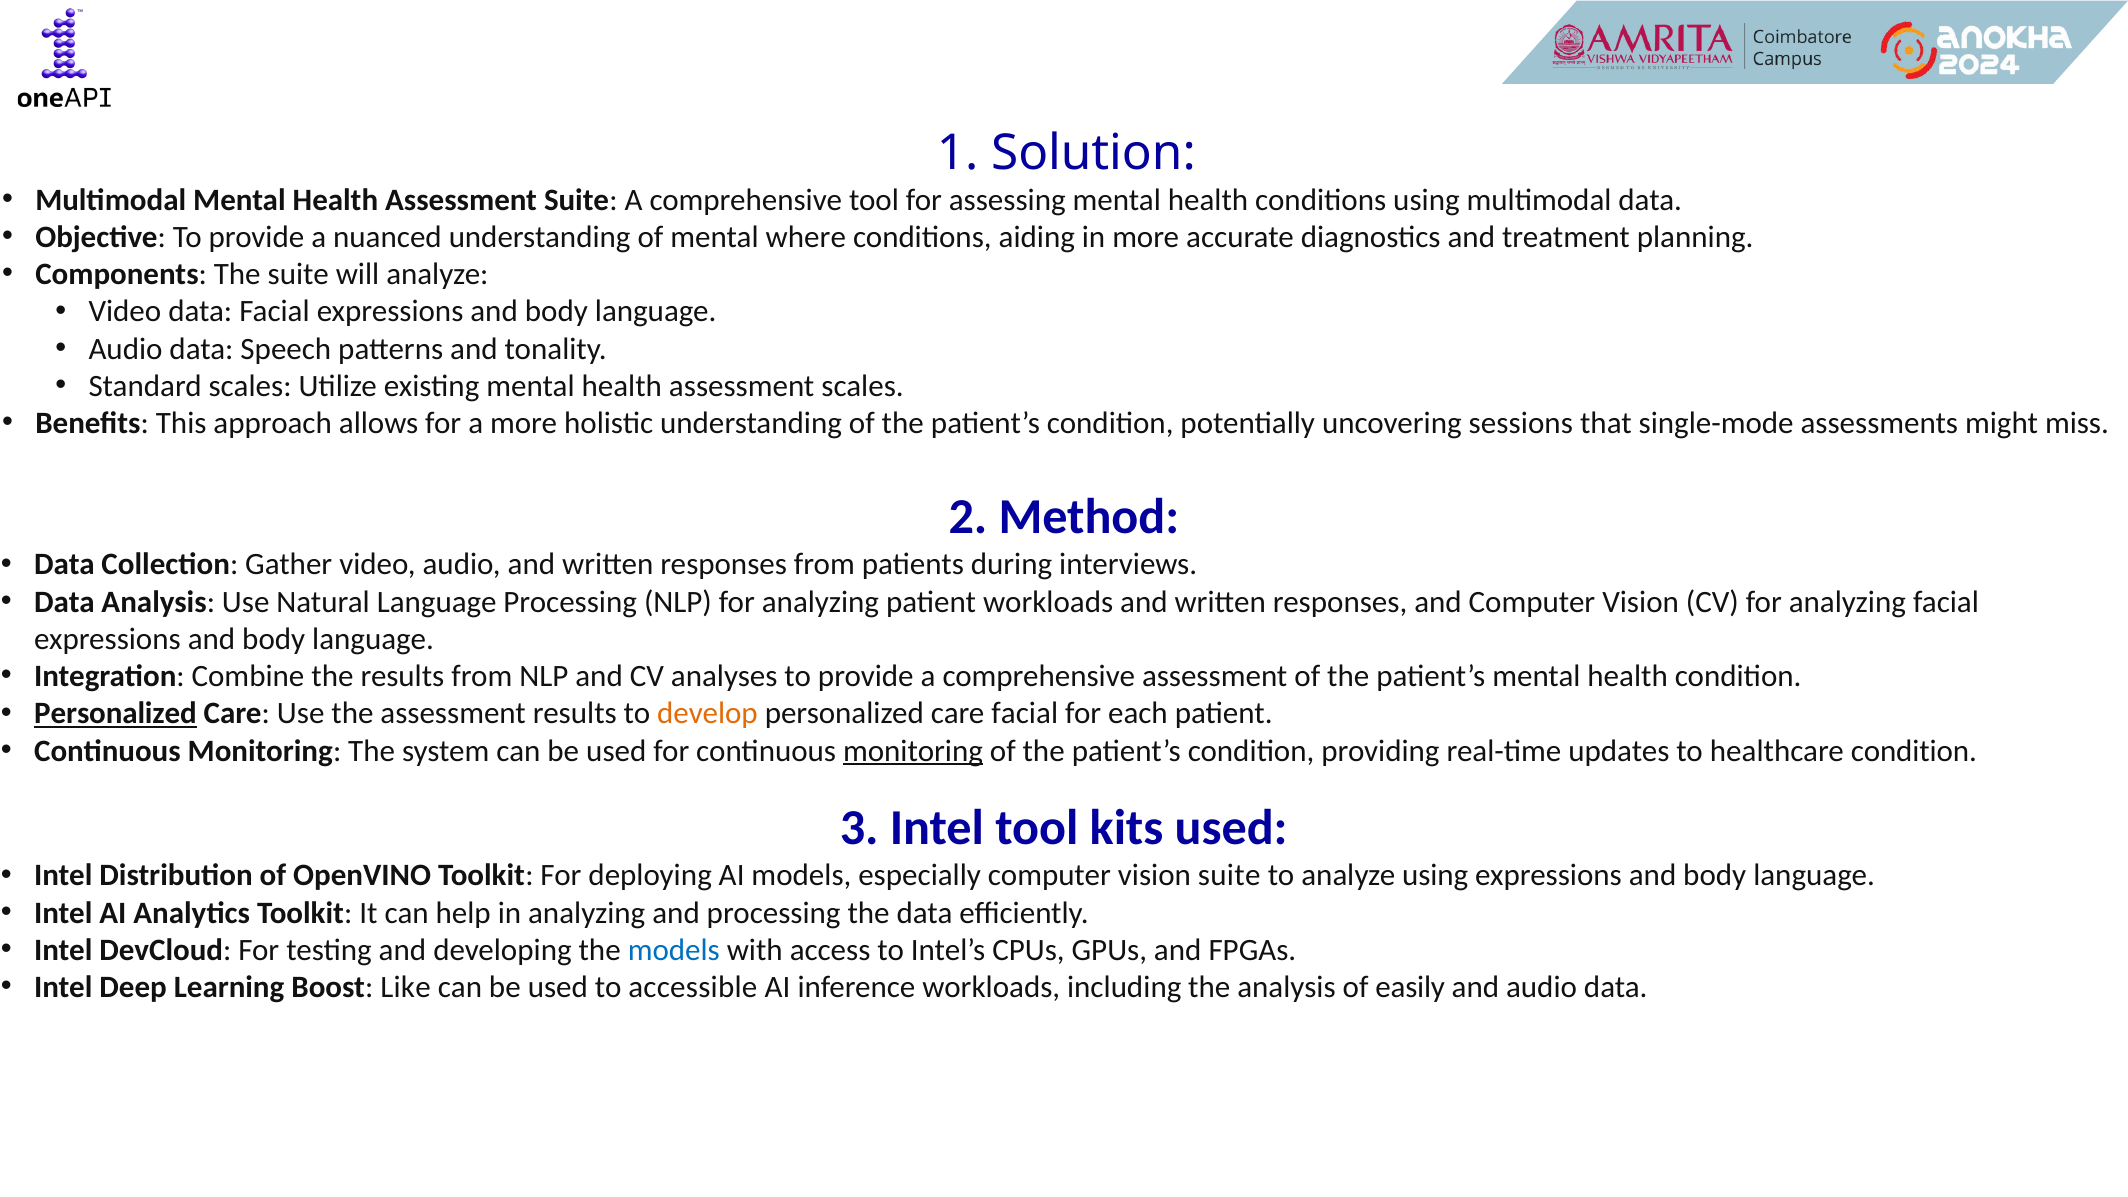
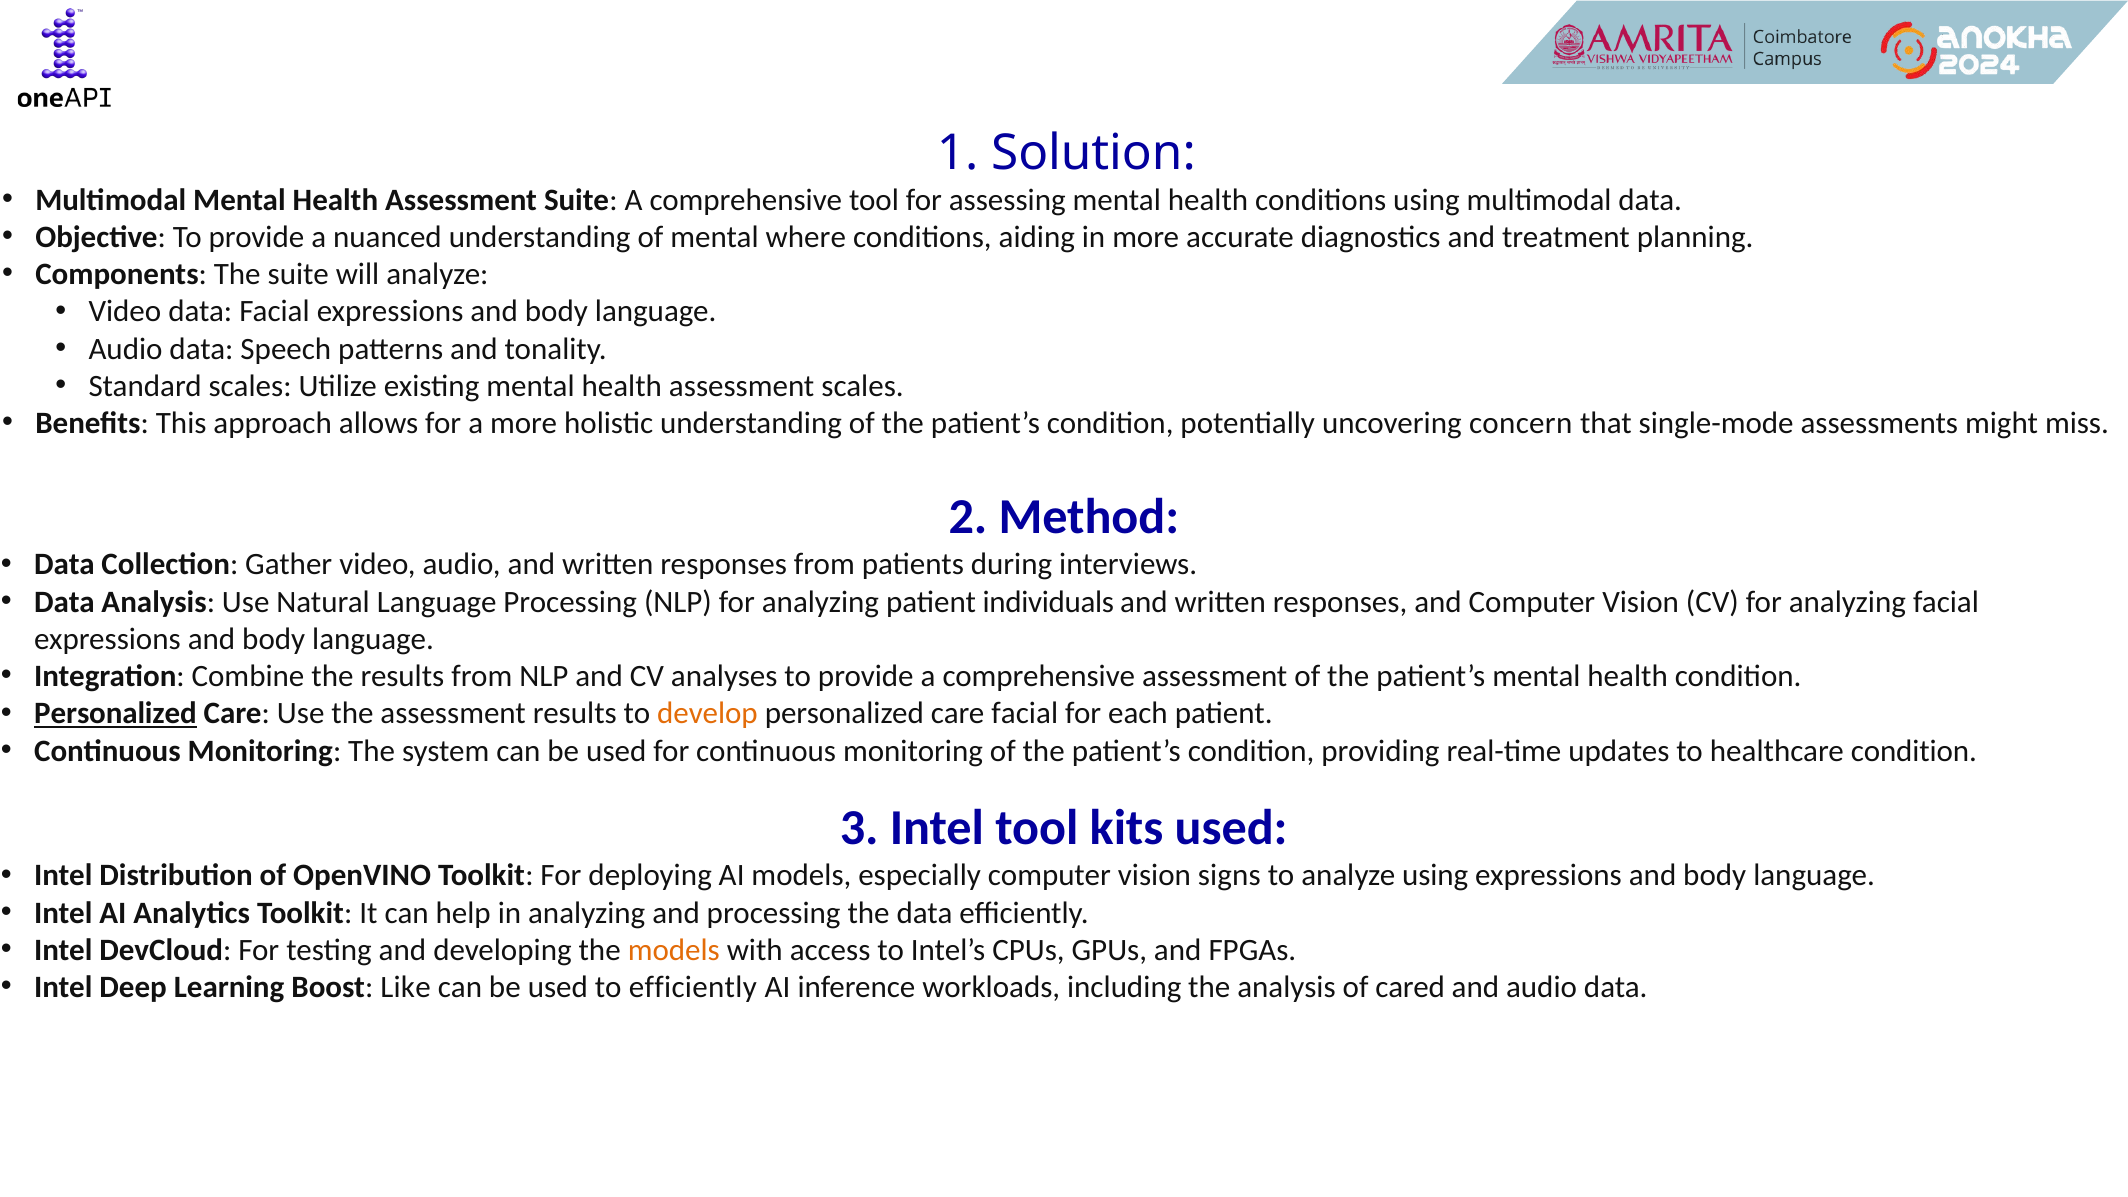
sessions: sessions -> concern
patient workloads: workloads -> individuals
monitoring at (913, 751) underline: present -> none
vision suite: suite -> signs
models at (674, 950) colour: blue -> orange
to accessible: accessible -> efficiently
easily: easily -> cared
